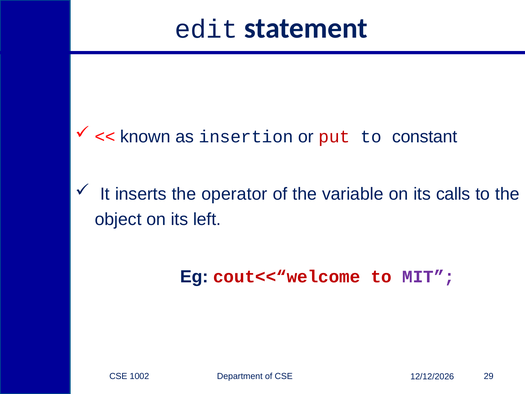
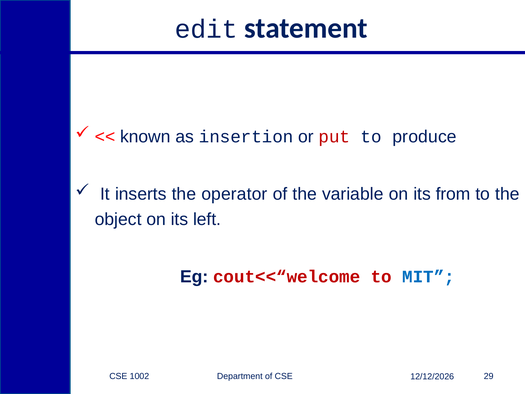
constant: constant -> produce
calls: calls -> from
MIT colour: purple -> blue
